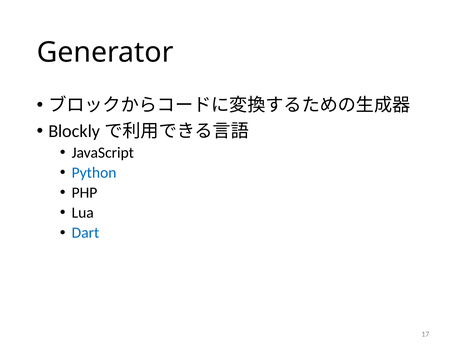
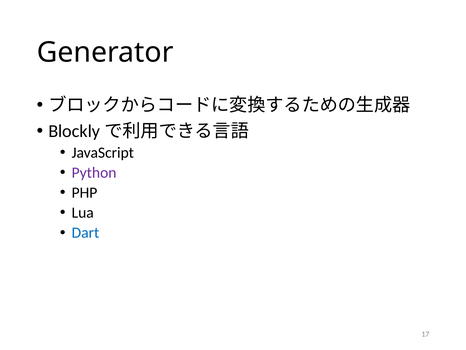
Python colour: blue -> purple
